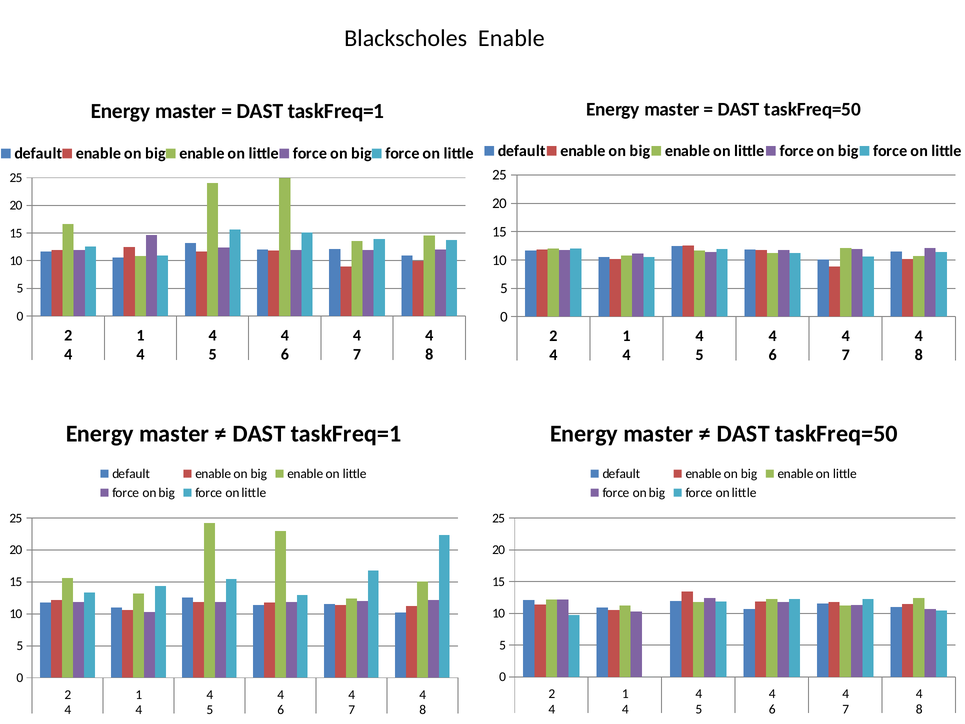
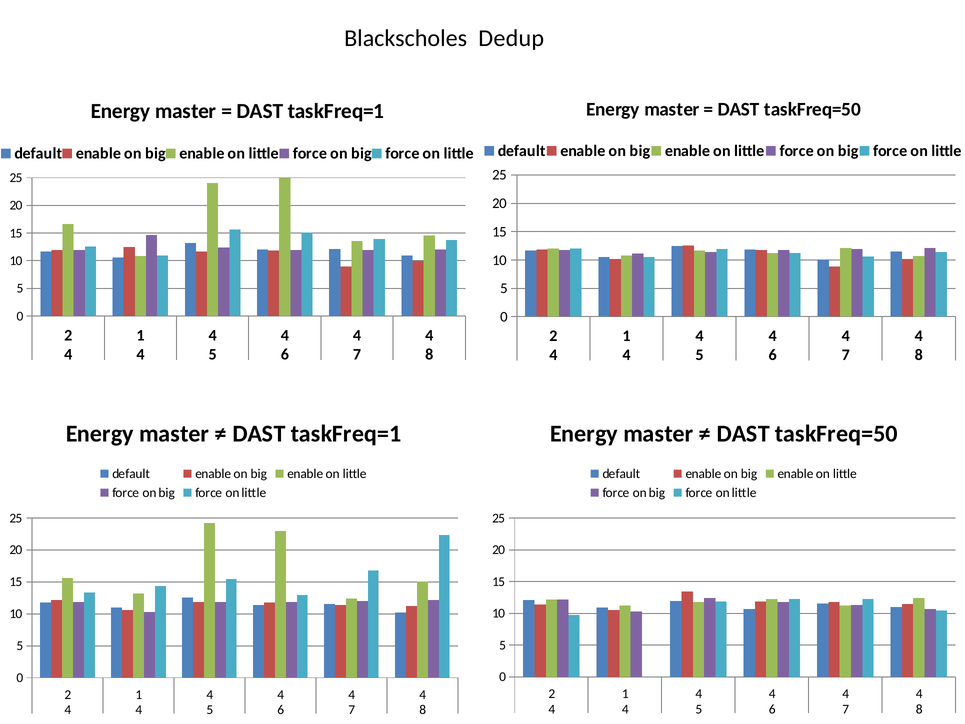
Blackscholes Enable: Enable -> Dedup
